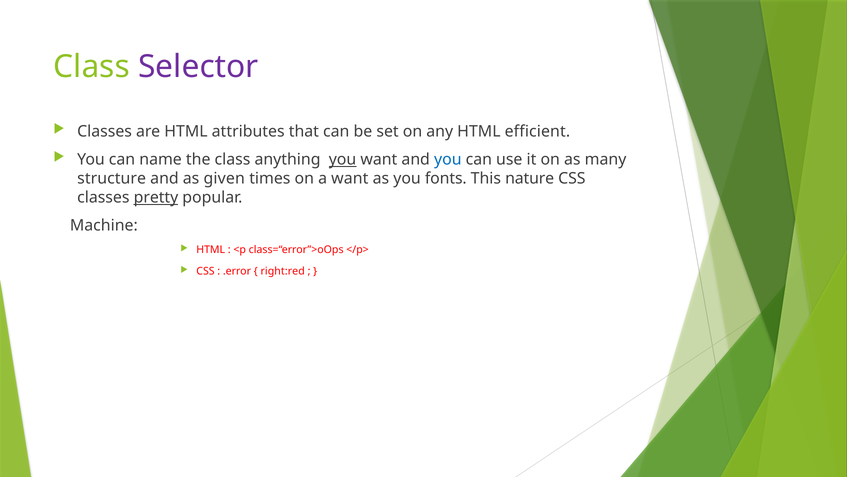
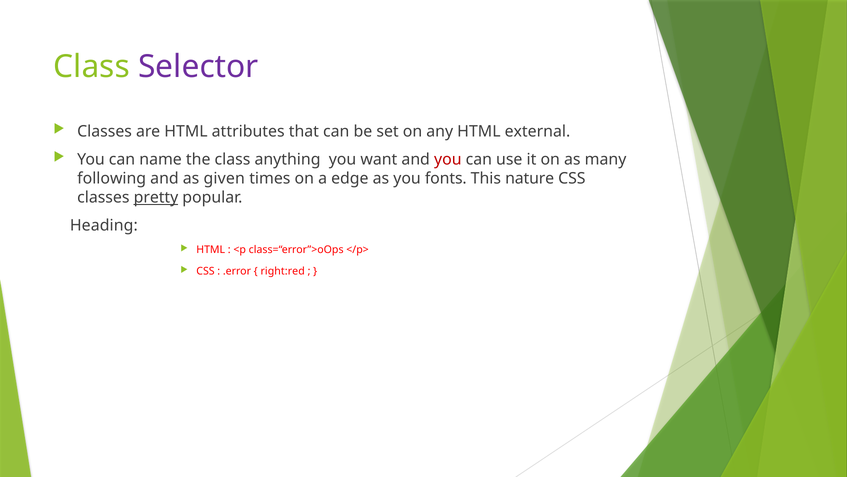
efficient: efficient -> external
you at (343, 159) underline: present -> none
you at (448, 159) colour: blue -> red
structure: structure -> following
a want: want -> edge
Machine: Machine -> Heading
